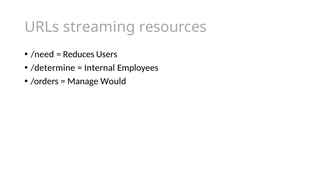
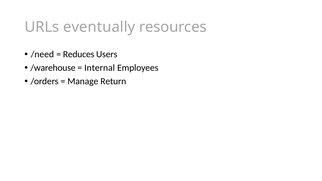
streaming: streaming -> eventually
/determine: /determine -> /warehouse
Would: Would -> Return
